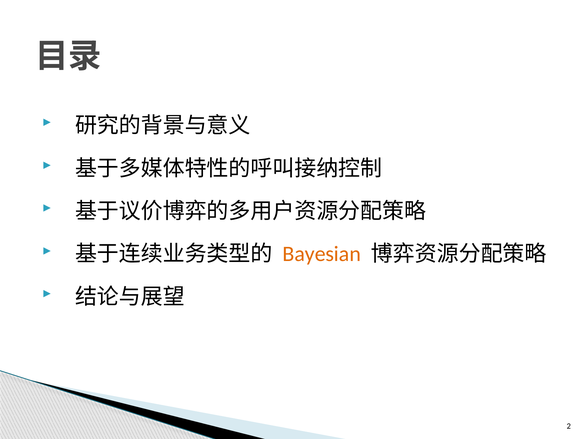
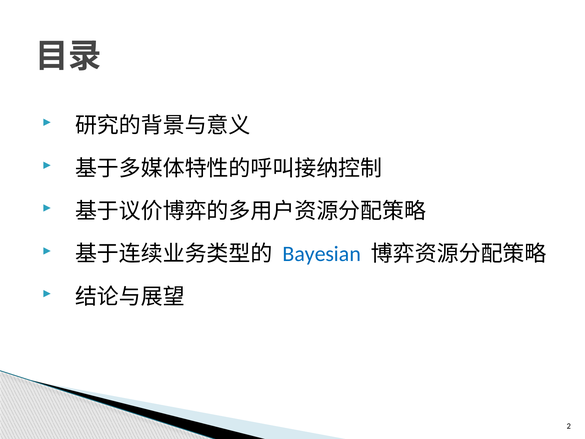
Bayesian colour: orange -> blue
